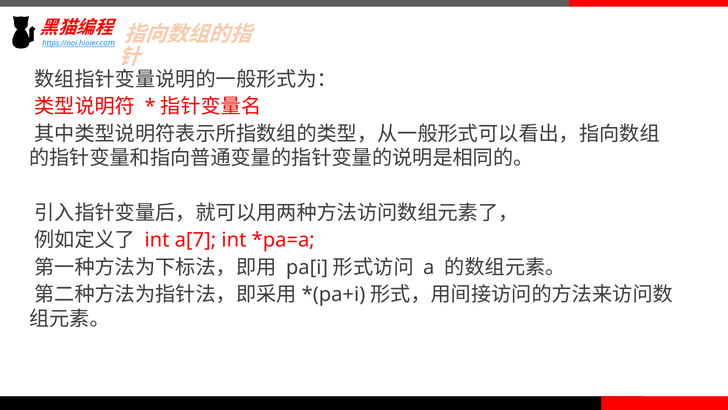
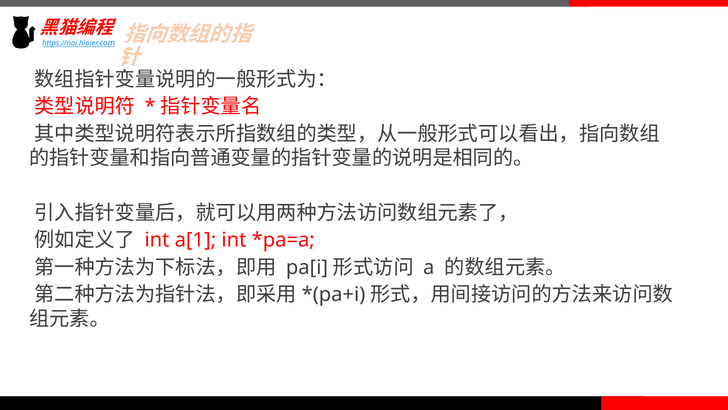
a[7: a[7 -> a[1
